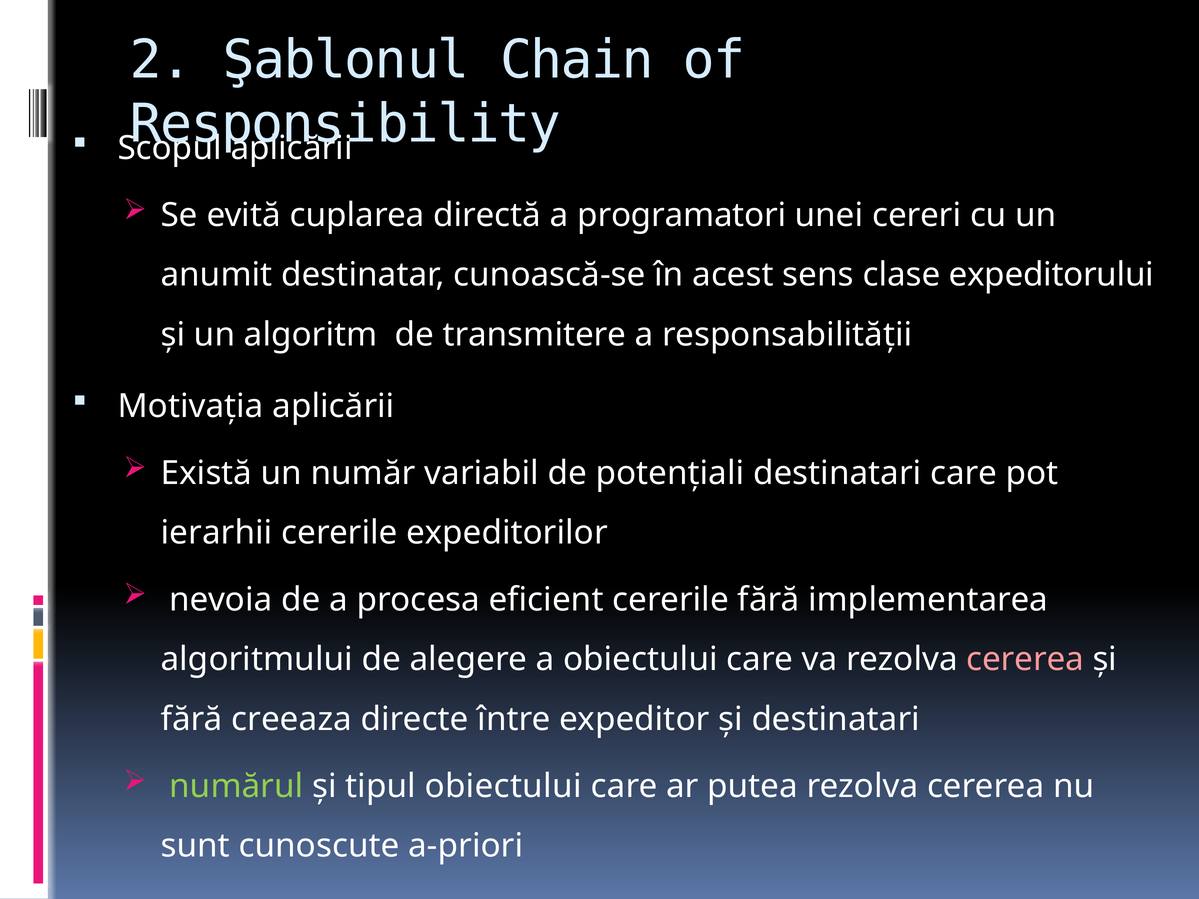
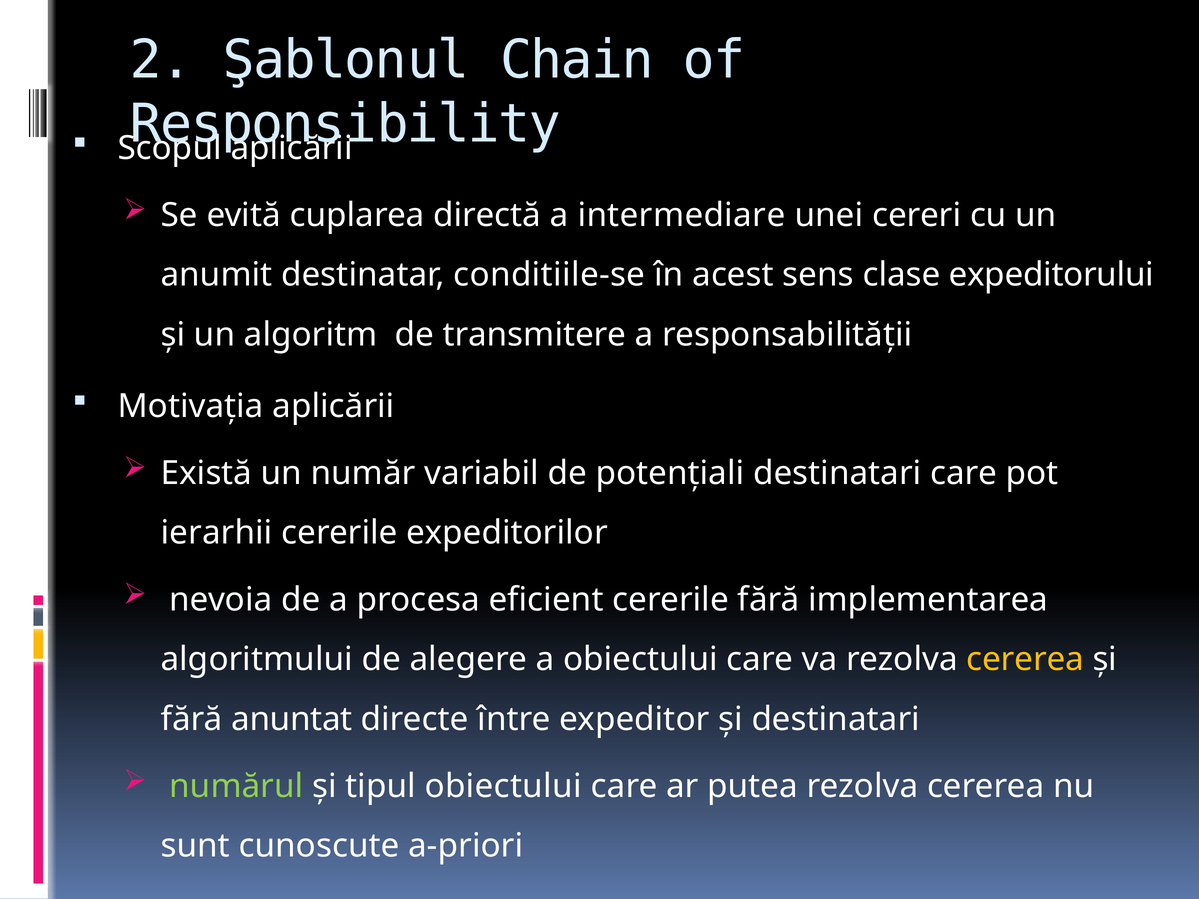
programatori: programatori -> intermediare
cunoască-se: cunoască-se -> conditiile-se
cererea at (1025, 660) colour: pink -> yellow
creeaza: creeaza -> anuntat
